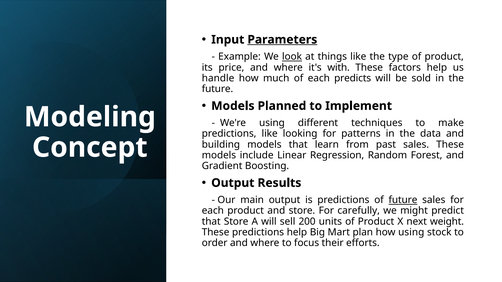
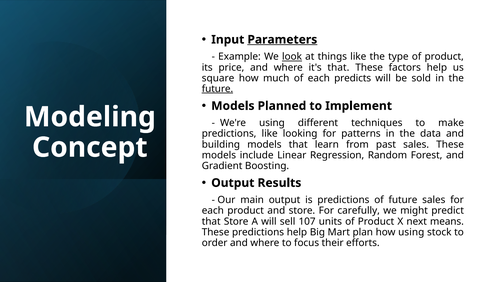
it's with: with -> that
handle: handle -> square
future at (218, 89) underline: none -> present
future at (403, 200) underline: present -> none
200: 200 -> 107
weight: weight -> means
